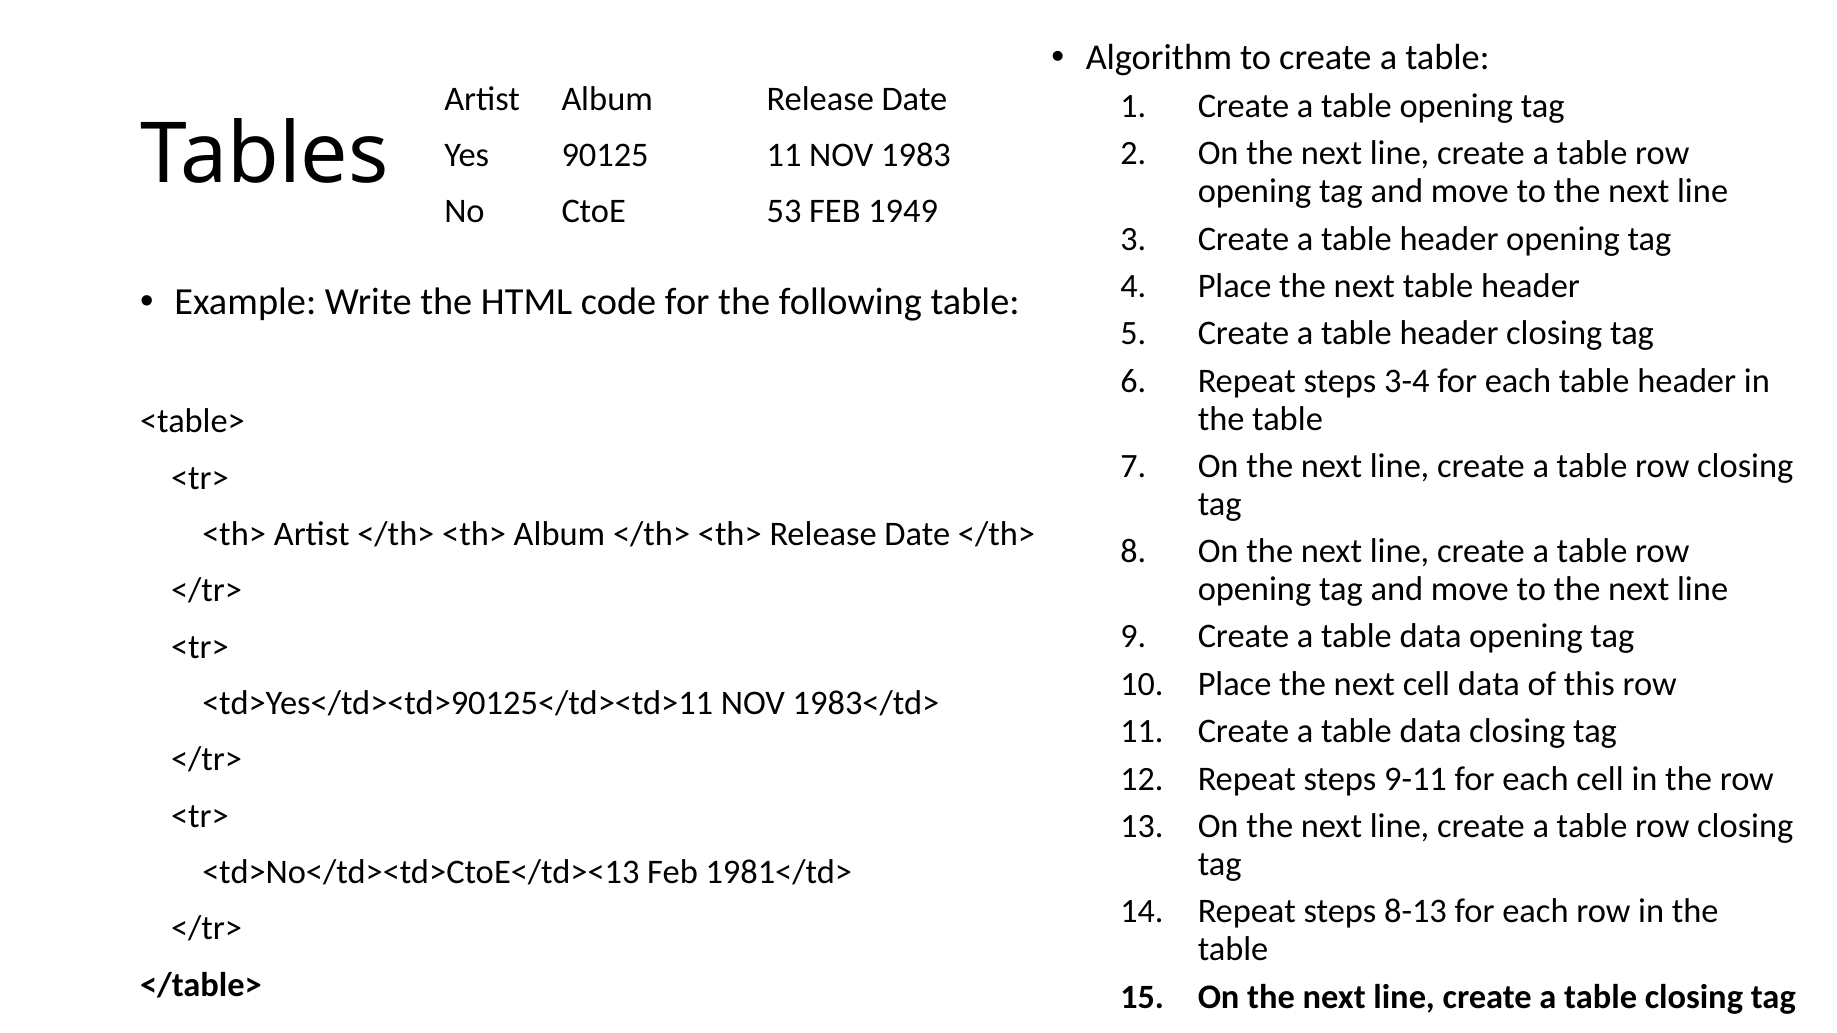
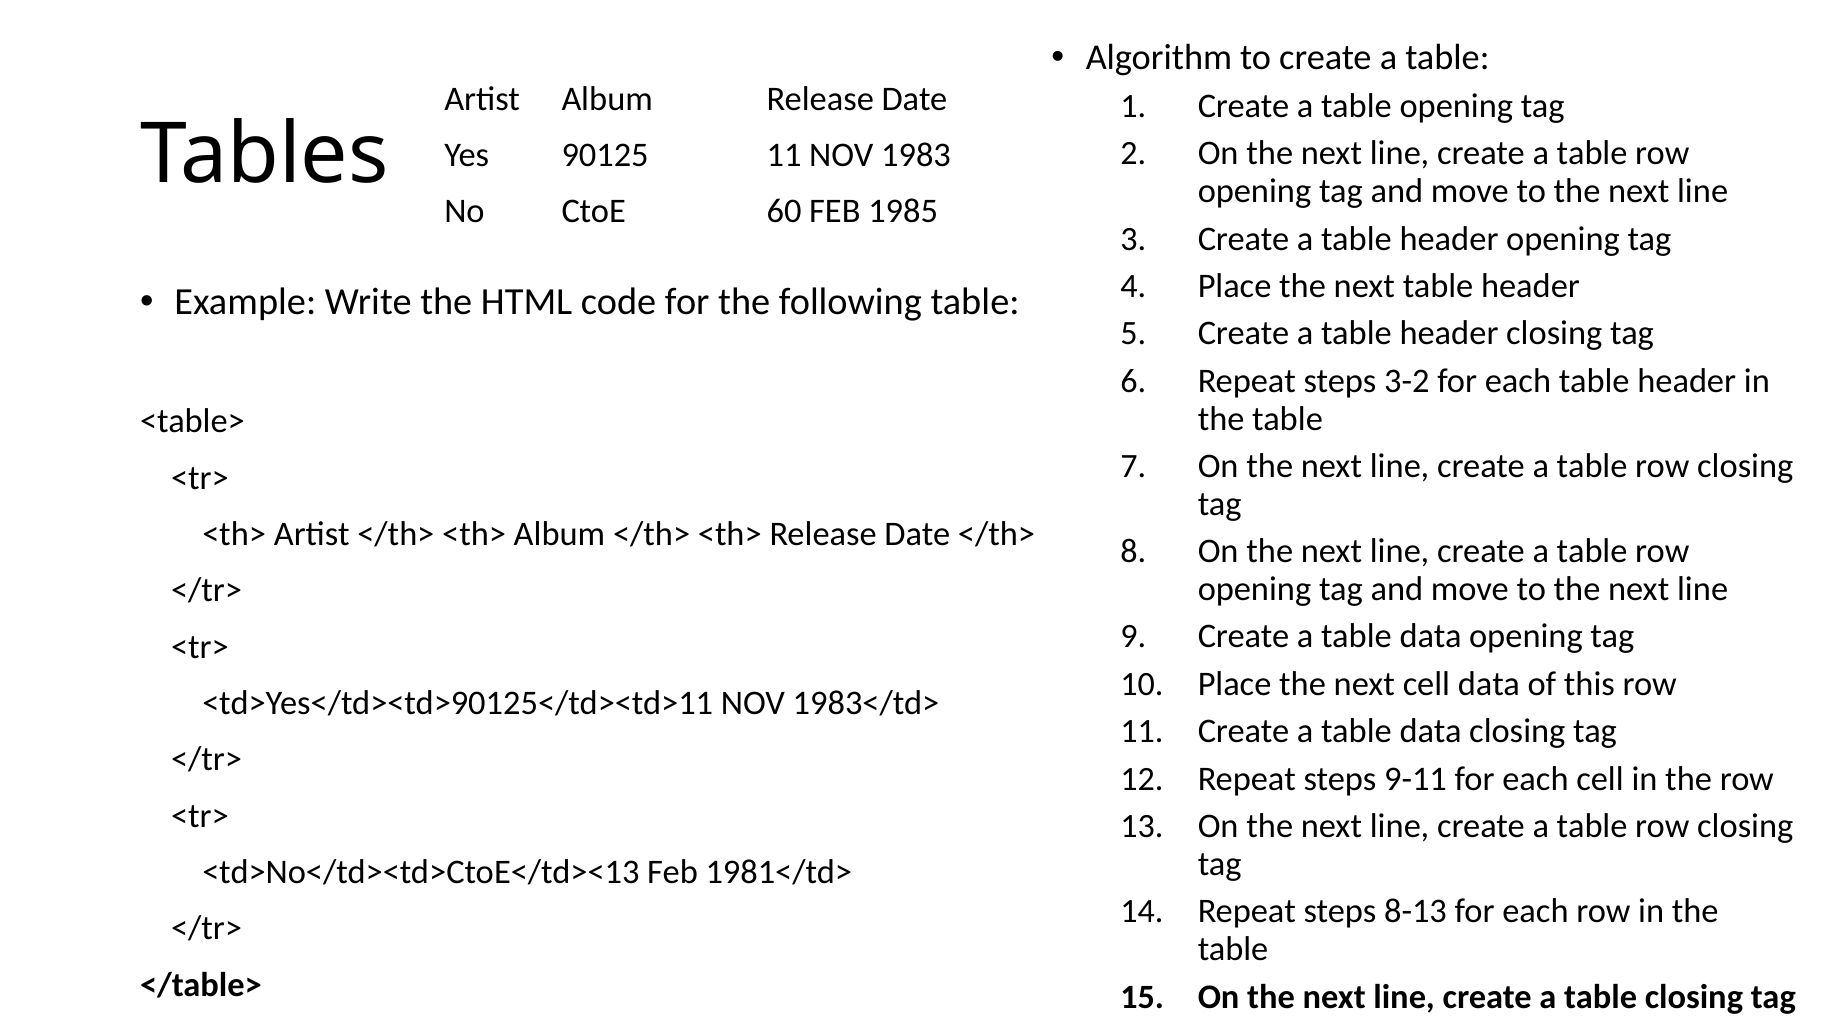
53: 53 -> 60
1949: 1949 -> 1985
3-4: 3-4 -> 3-2
